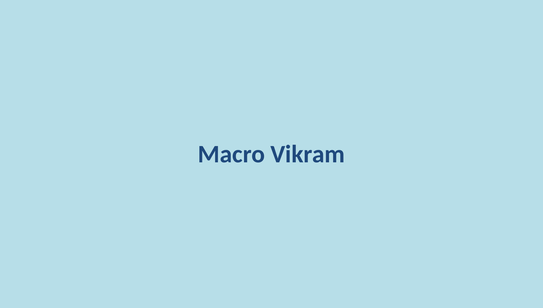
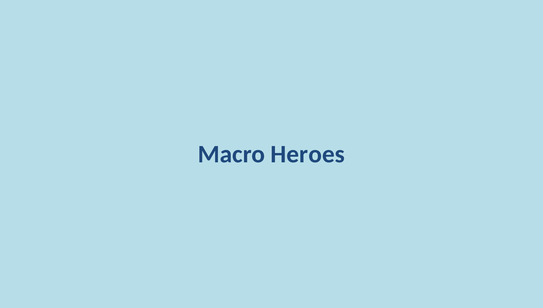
Vikram: Vikram -> Heroes
